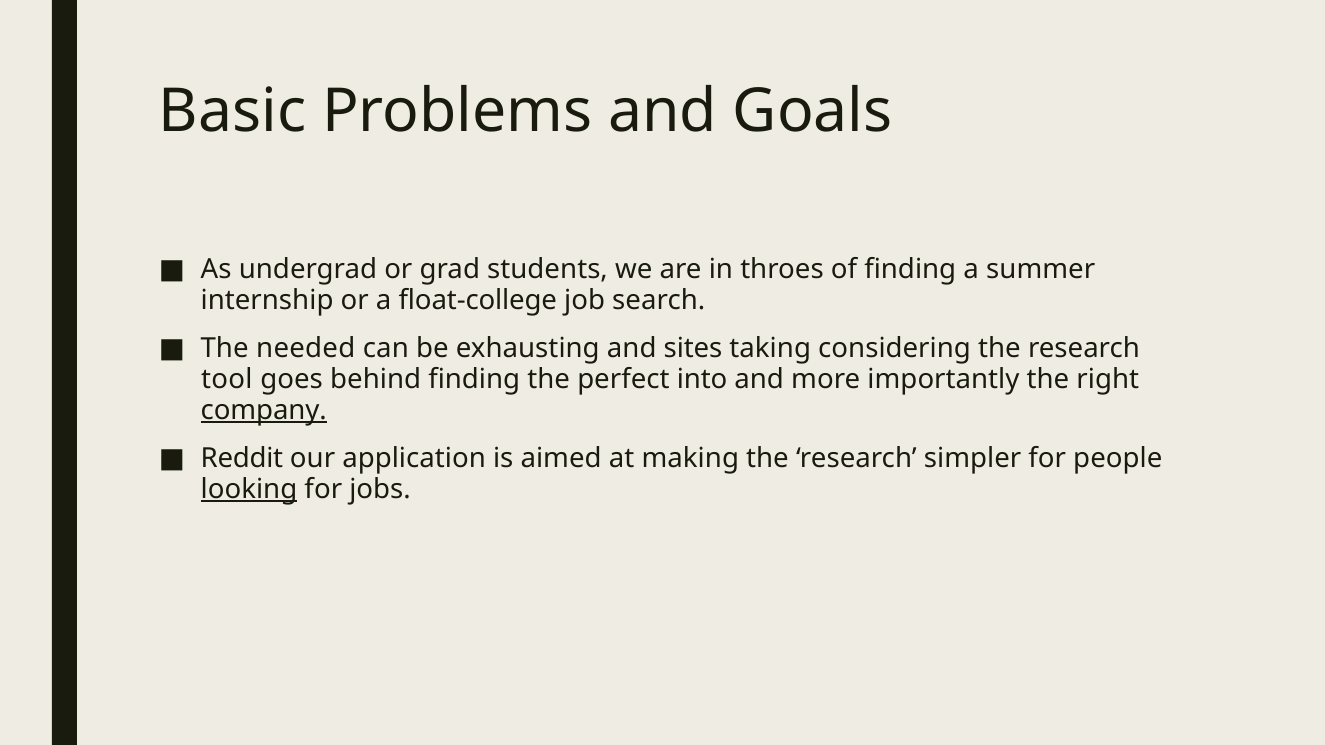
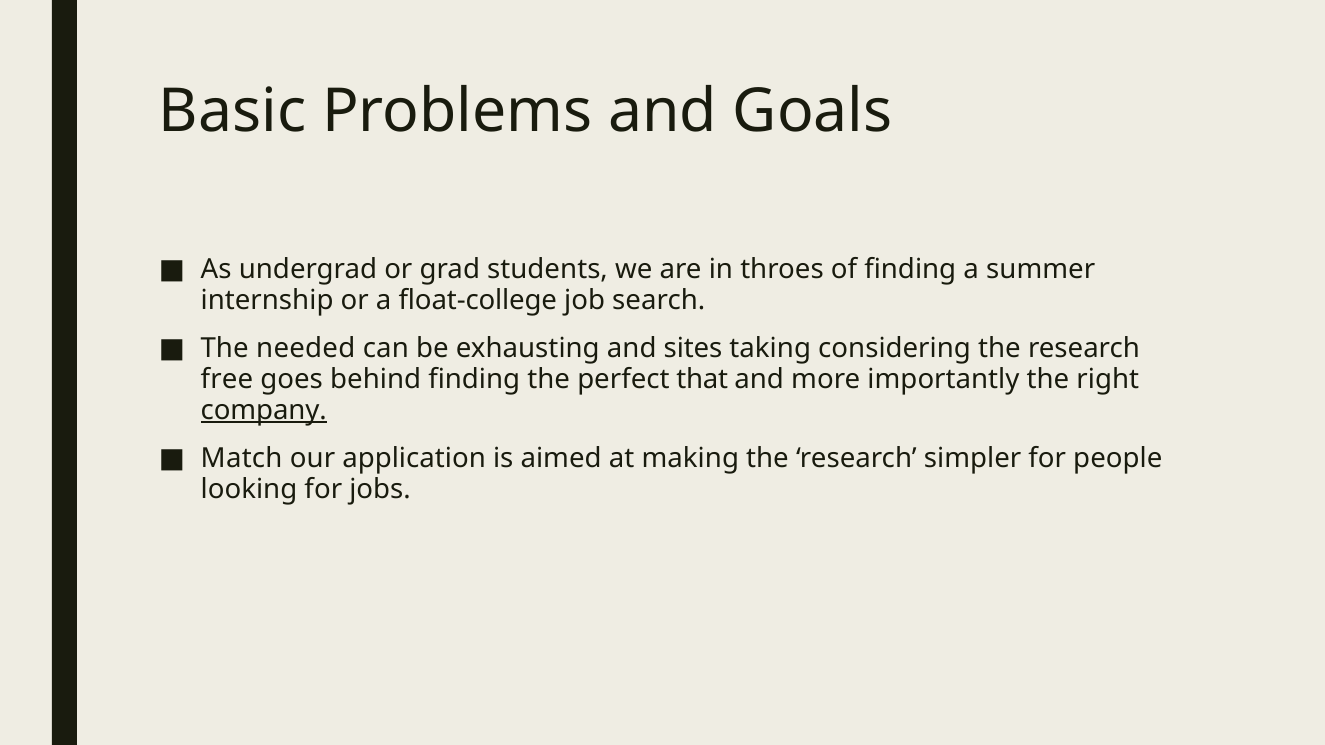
tool: tool -> free
into: into -> that
Reddit: Reddit -> Match
looking underline: present -> none
